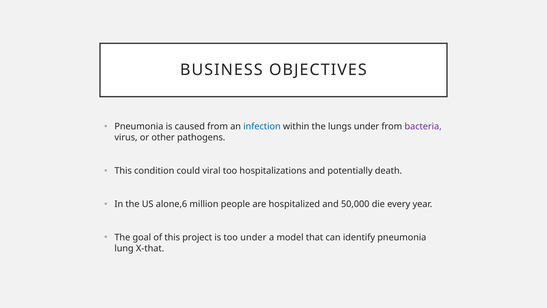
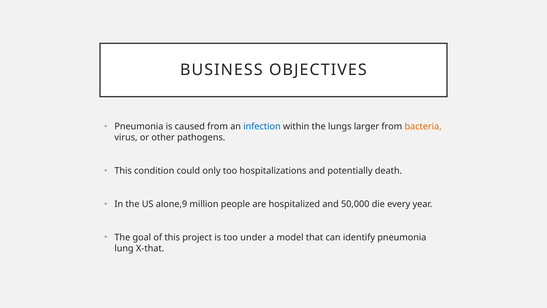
lungs under: under -> larger
bacteria colour: purple -> orange
viral: viral -> only
alone,6: alone,6 -> alone,9
